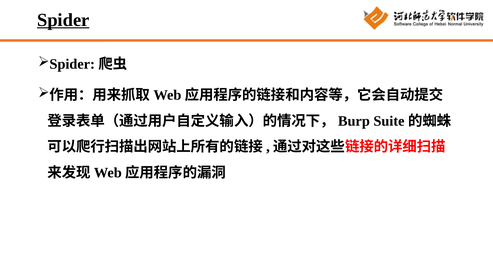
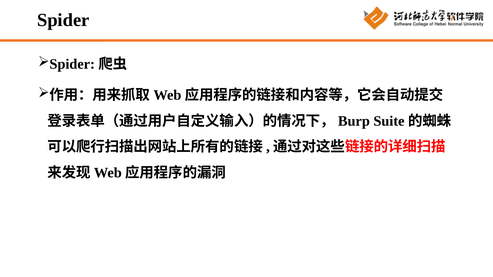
Spider underline: present -> none
